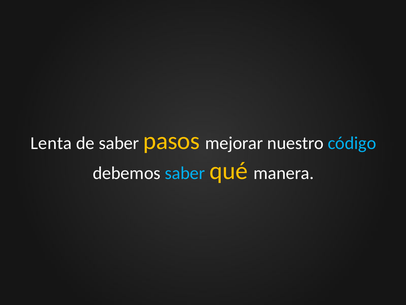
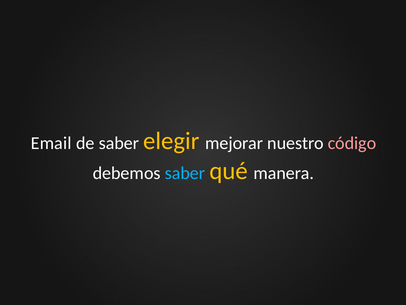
Lenta: Lenta -> Email
pasos: pasos -> elegir
código colour: light blue -> pink
